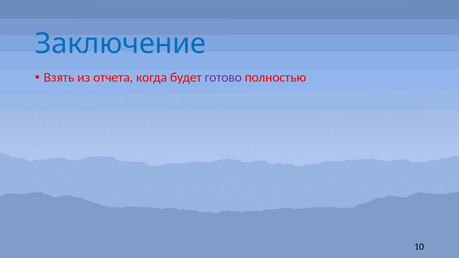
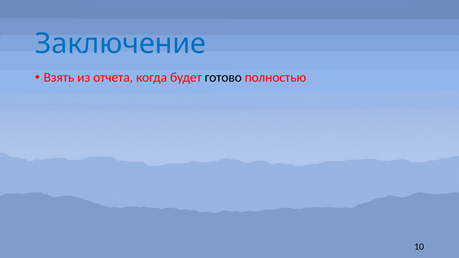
готово colour: purple -> black
